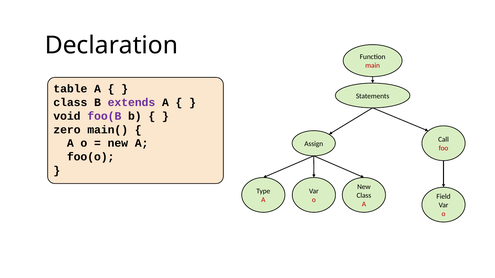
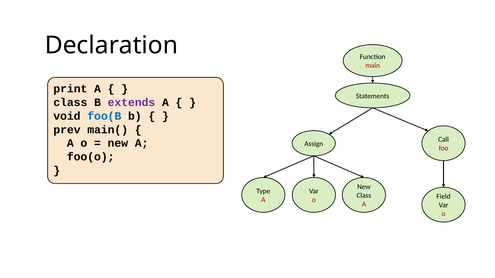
table: table -> print
foo(B colour: purple -> blue
zero: zero -> prev
